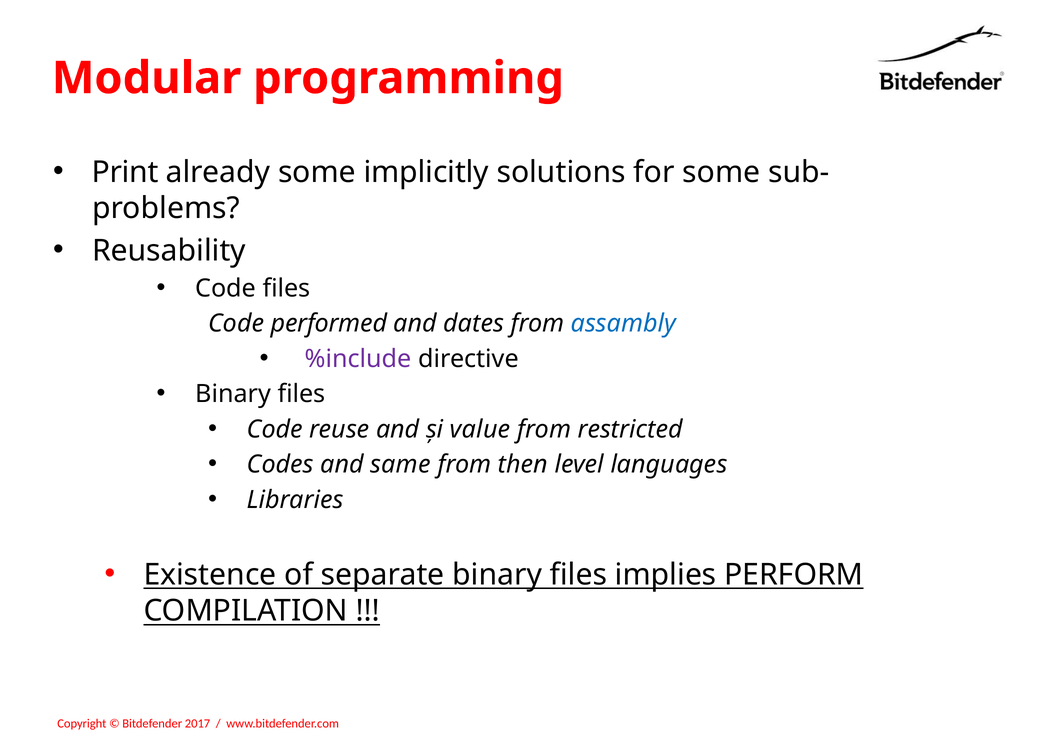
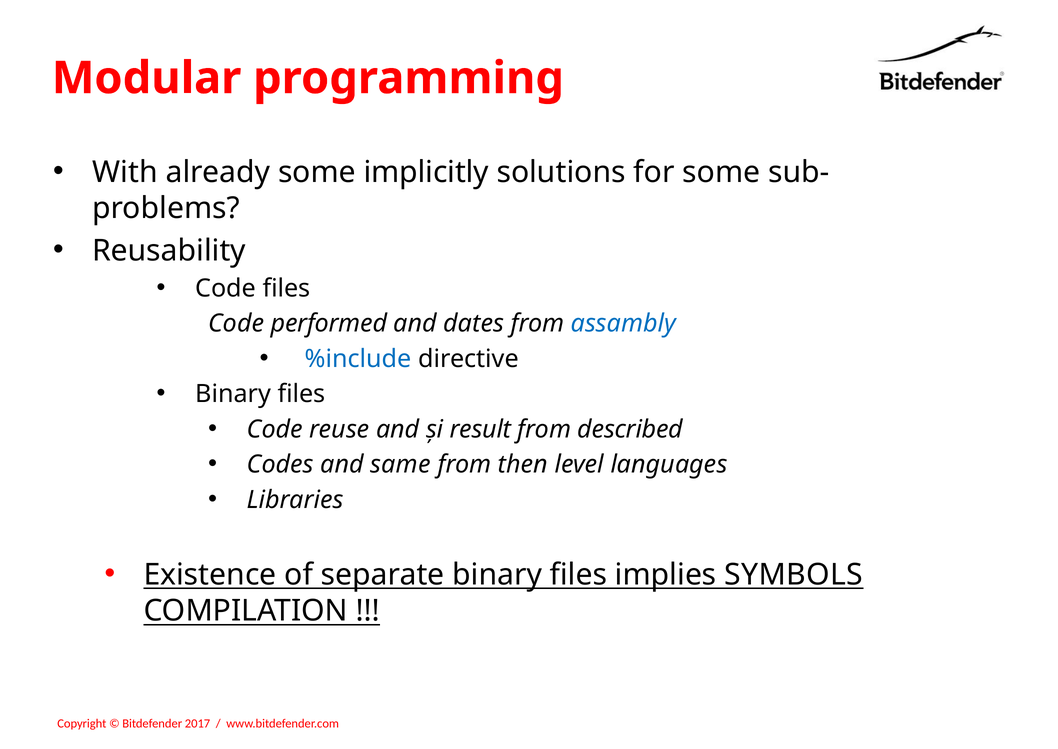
Print: Print -> With
%include colour: purple -> blue
value: value -> result
restricted: restricted -> described
PERFORM: PERFORM -> SYMBOLS
